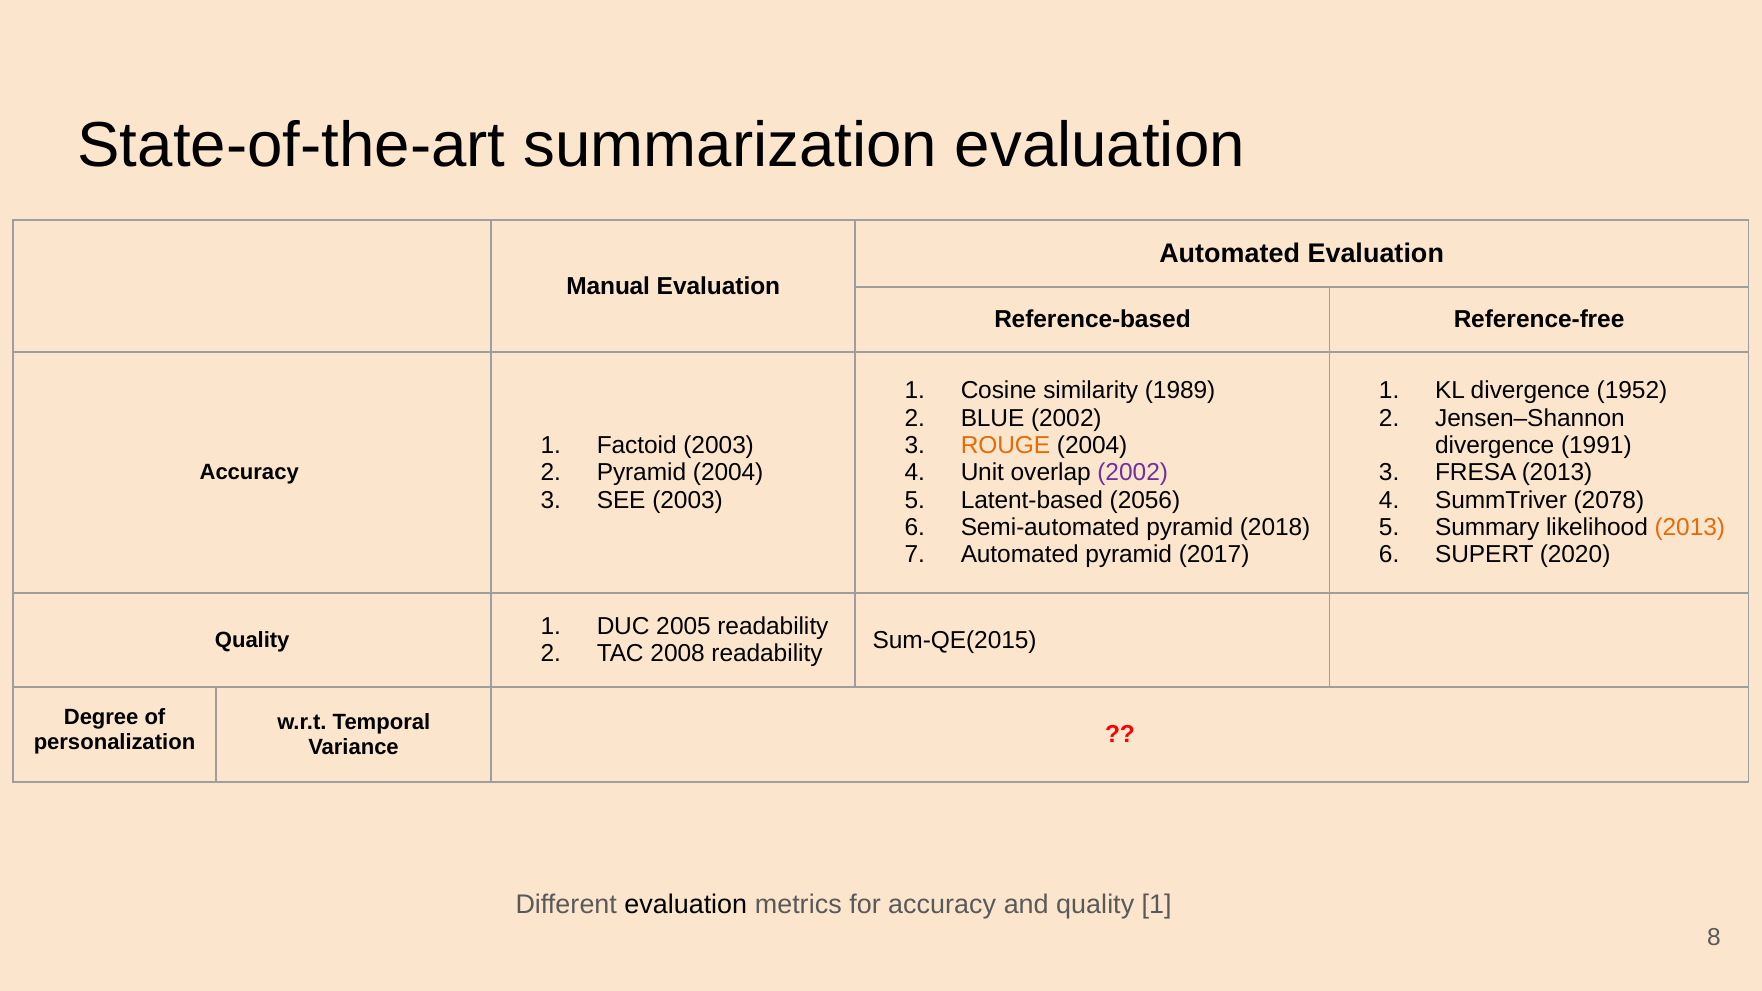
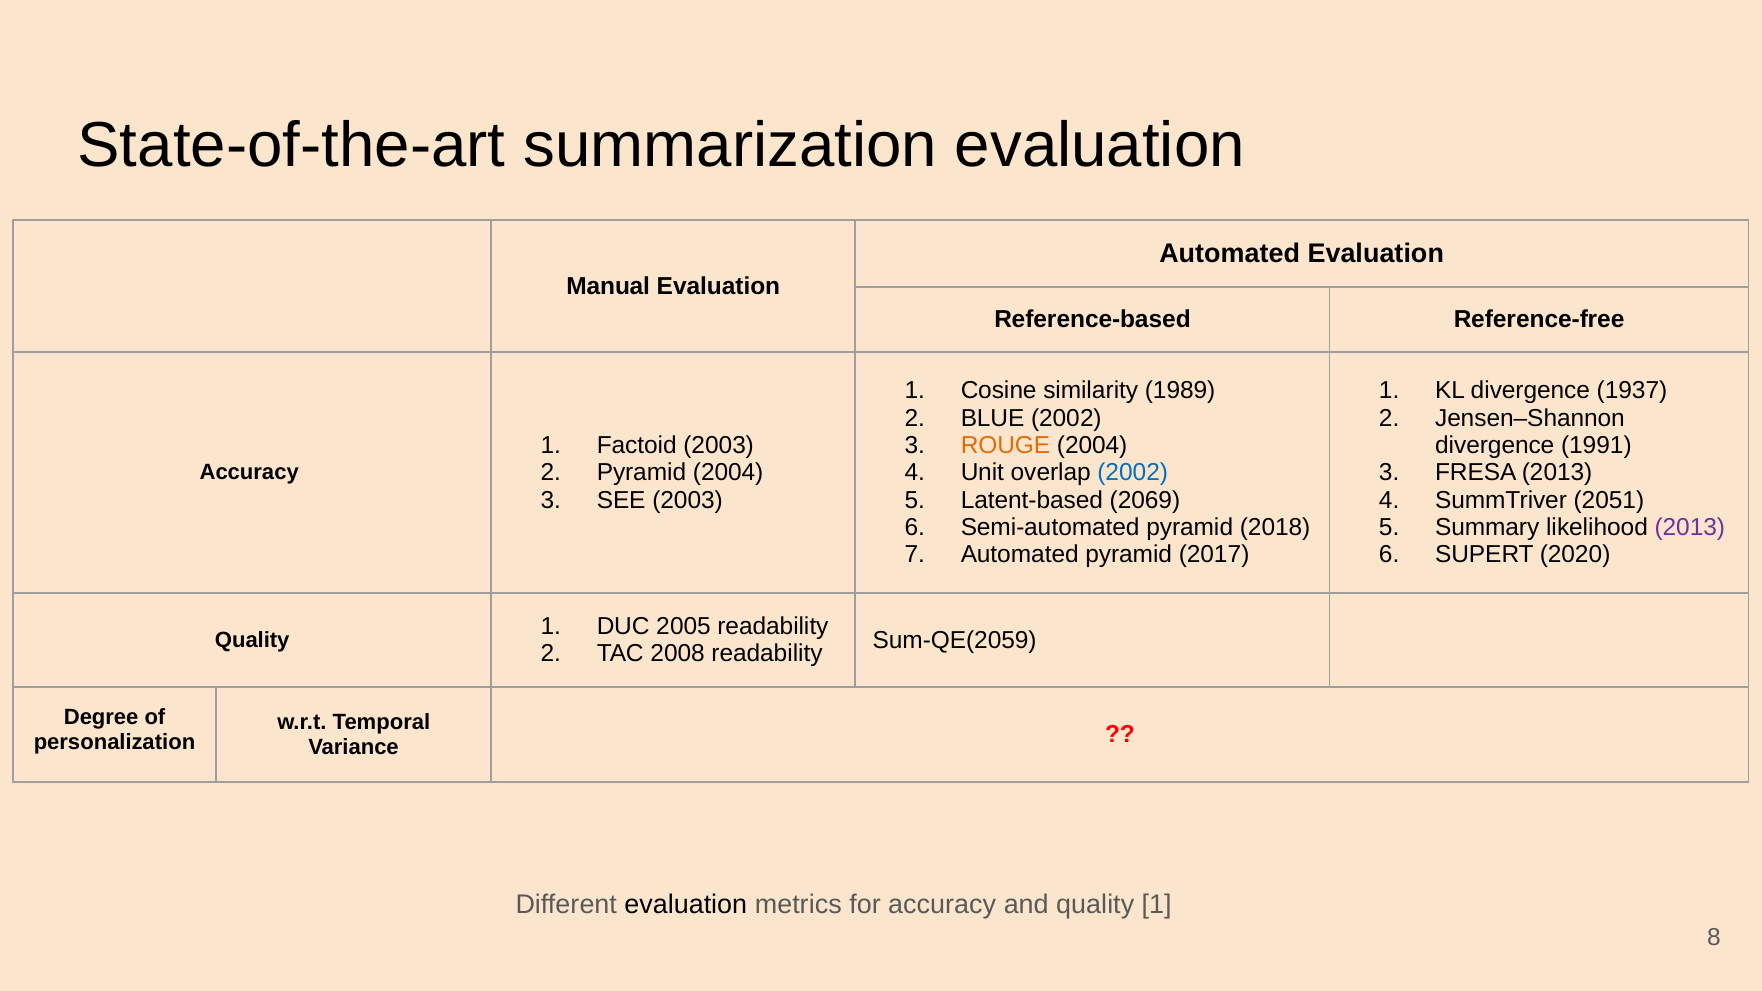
1952: 1952 -> 1937
2002 at (1133, 473) colour: purple -> blue
2056: 2056 -> 2069
2078: 2078 -> 2051
2013 at (1690, 527) colour: orange -> purple
Sum-QE(2015: Sum-QE(2015 -> Sum-QE(2059
